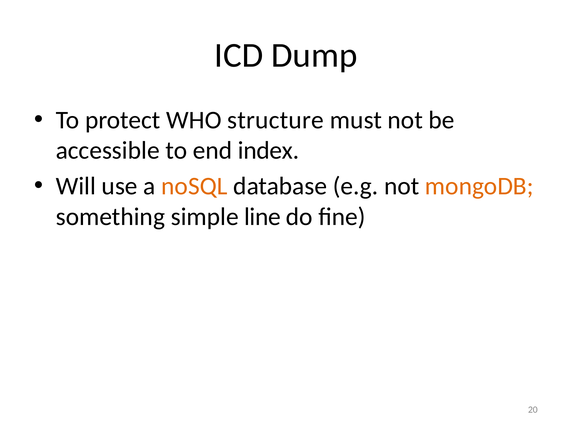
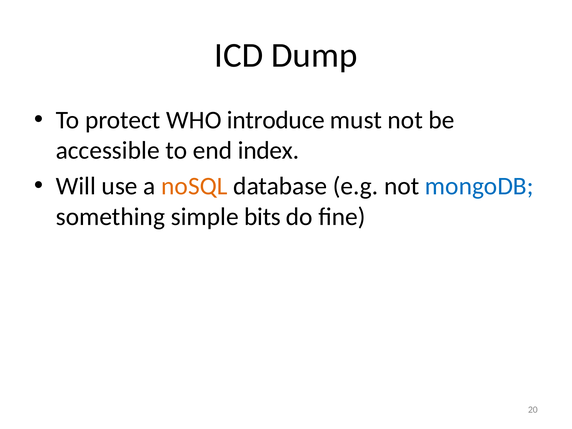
structure: structure -> introduce
mongoDB colour: orange -> blue
line: line -> bits
